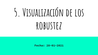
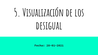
robustez: robustez -> desigual
